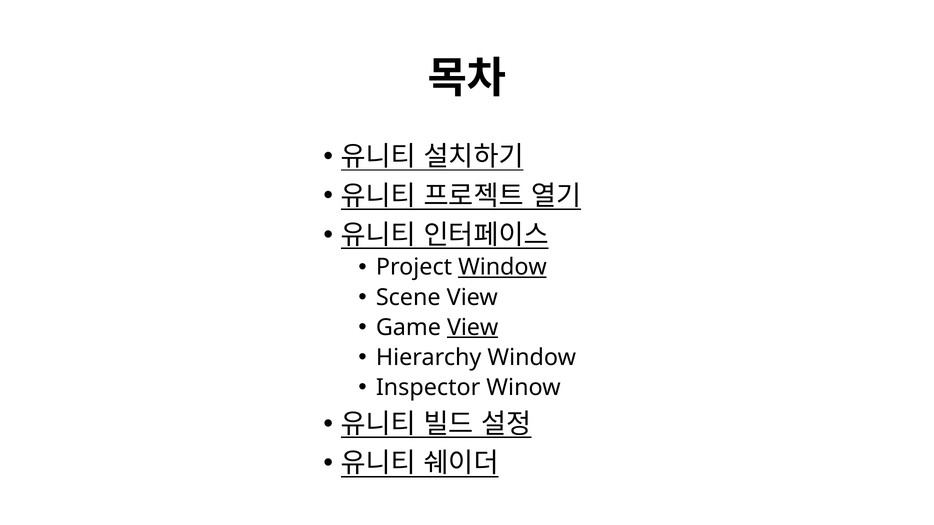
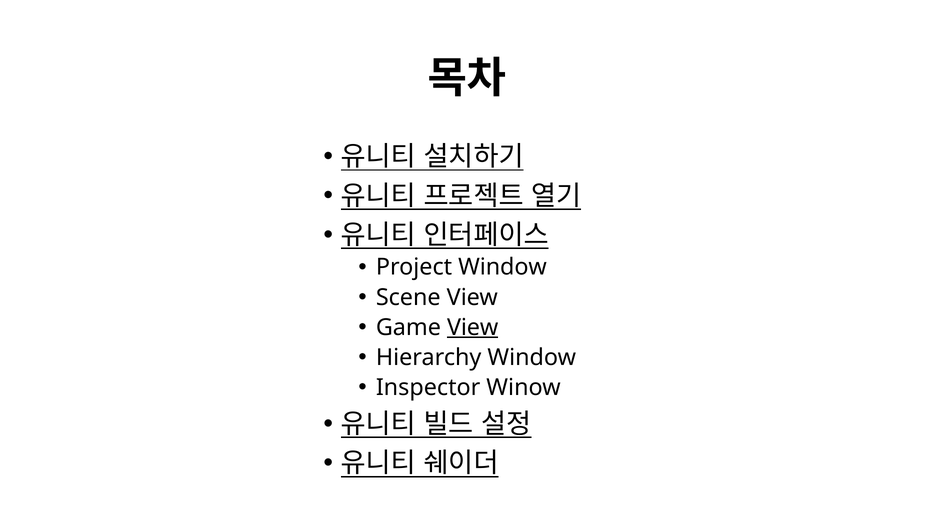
Window at (502, 267) underline: present -> none
